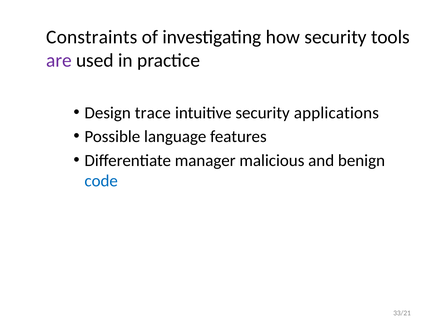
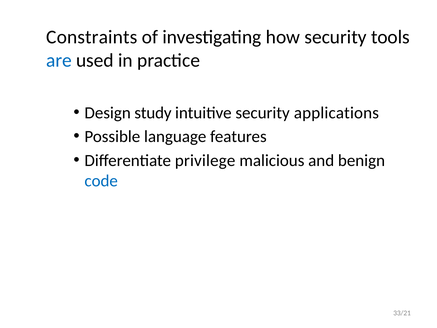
are colour: purple -> blue
trace: trace -> study
manager: manager -> privilege
